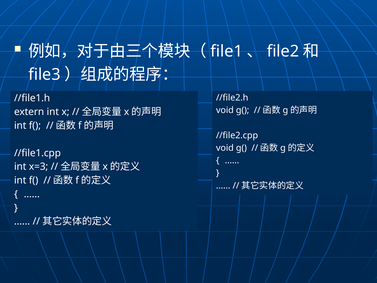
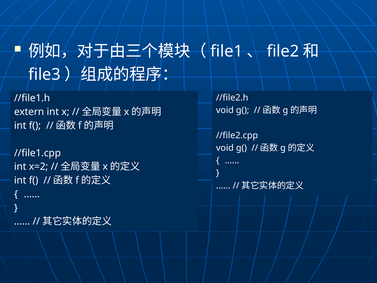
x=3: x=3 -> x=2
